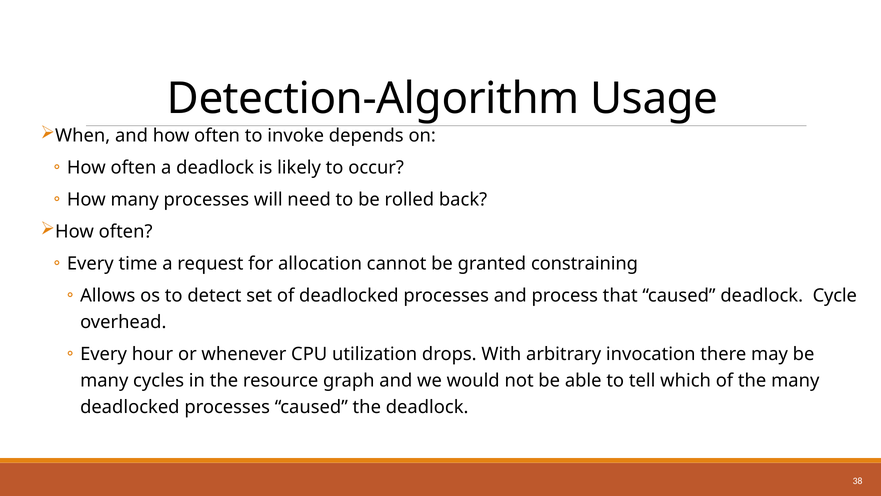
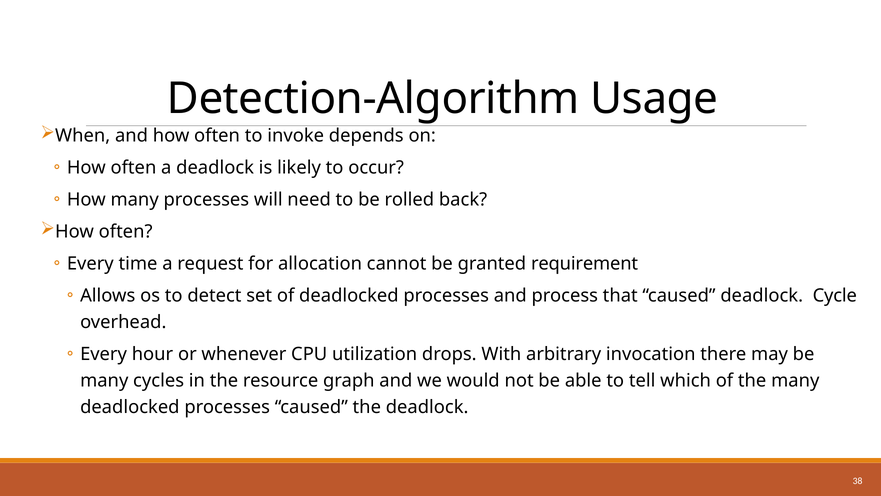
constraining: constraining -> requirement
